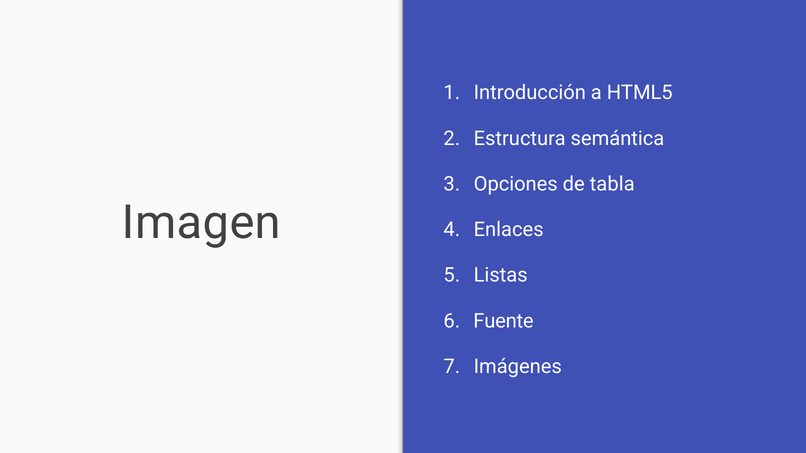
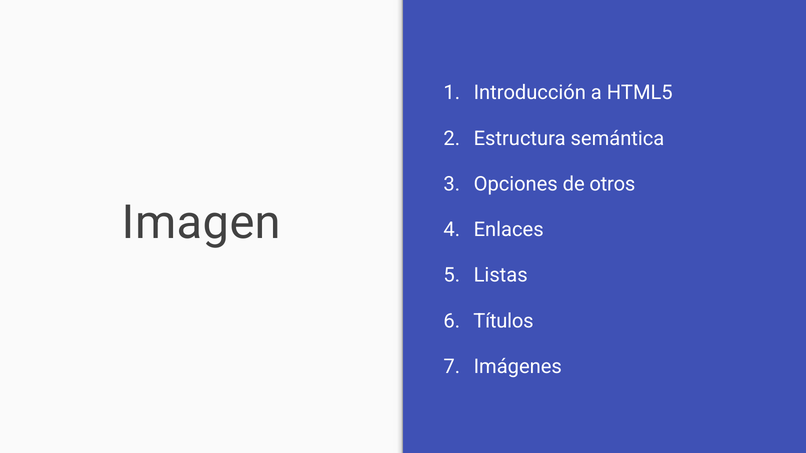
tabla: tabla -> otros
Fuente: Fuente -> Títulos
